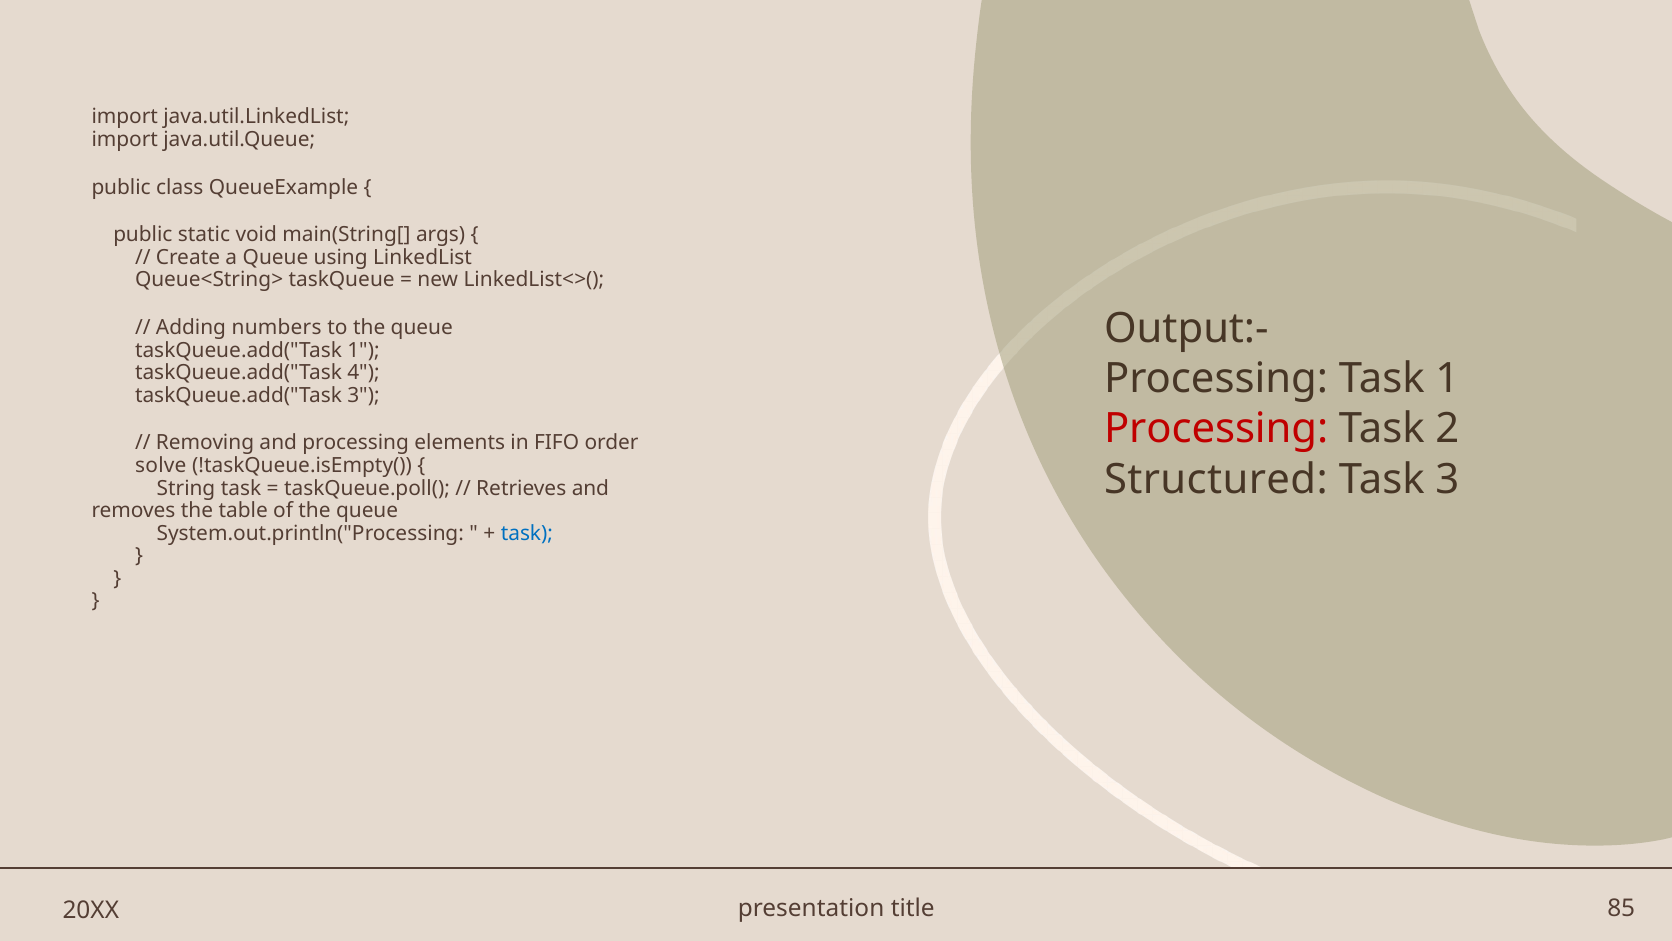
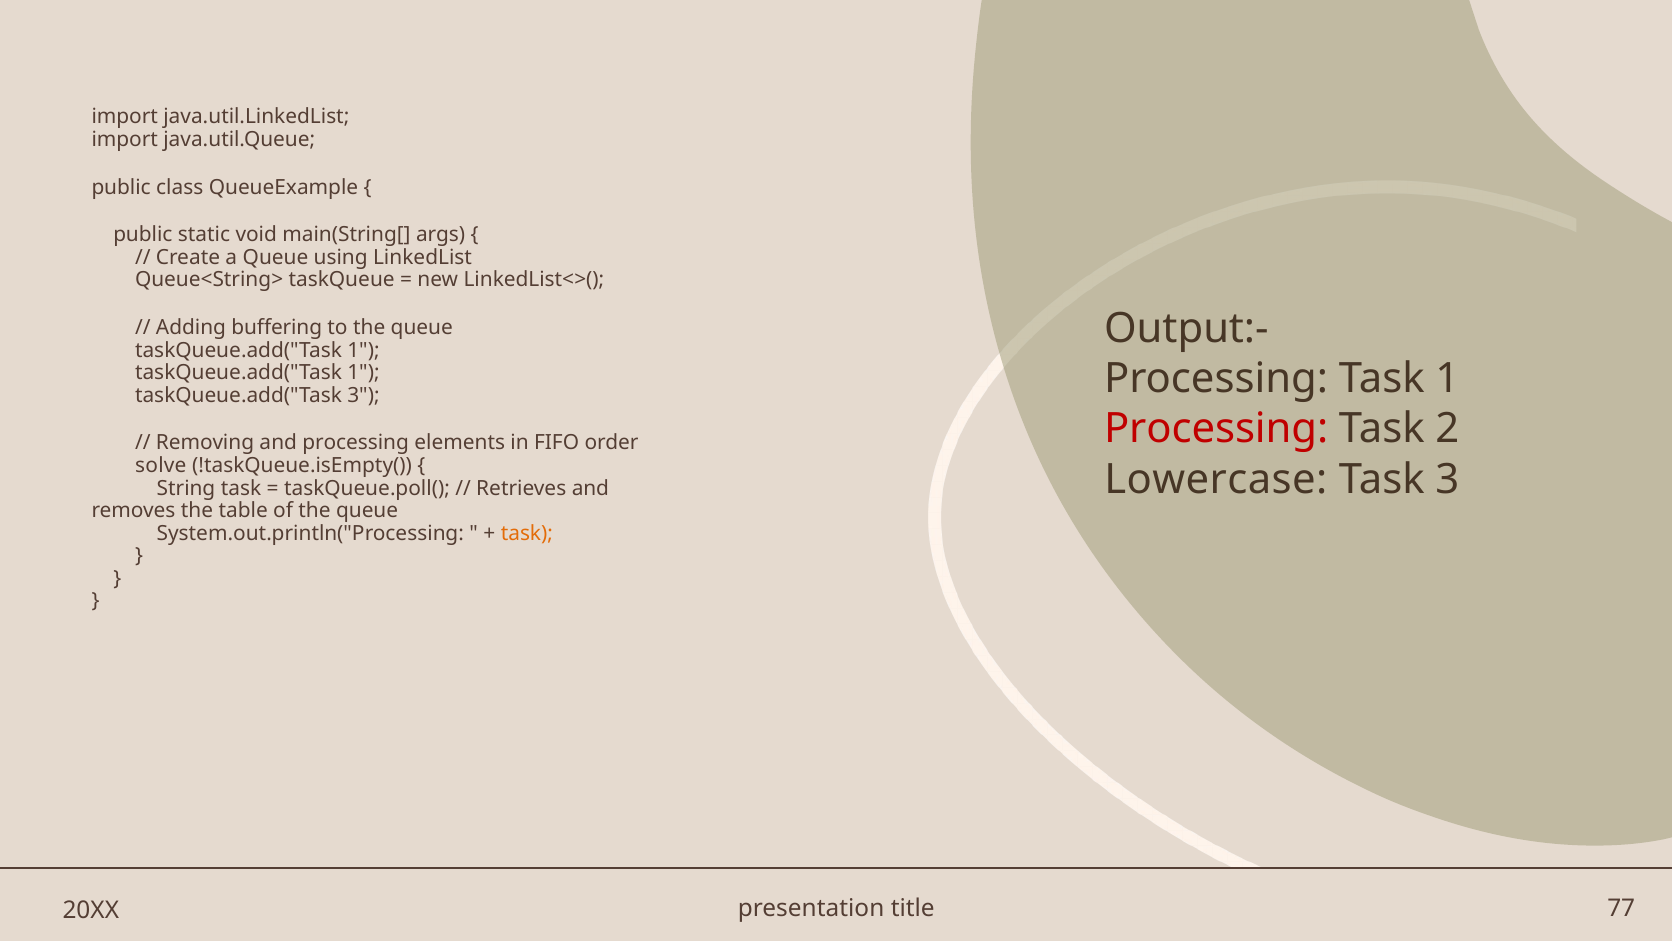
numbers: numbers -> buffering
4 at (363, 373): 4 -> 1
Structured: Structured -> Lowercase
task at (527, 533) colour: blue -> orange
85: 85 -> 77
